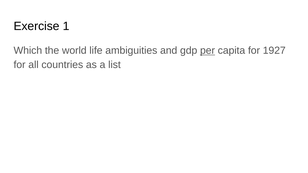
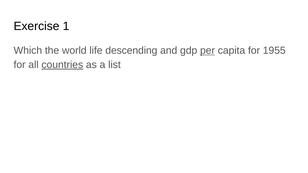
ambiguities: ambiguities -> descending
1927: 1927 -> 1955
countries underline: none -> present
